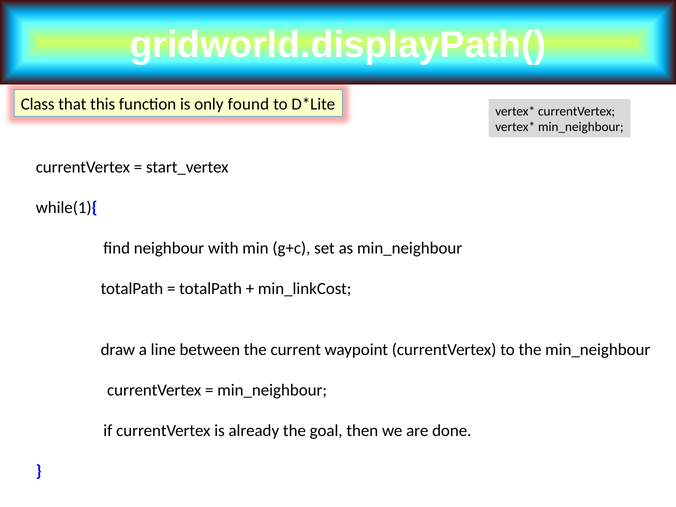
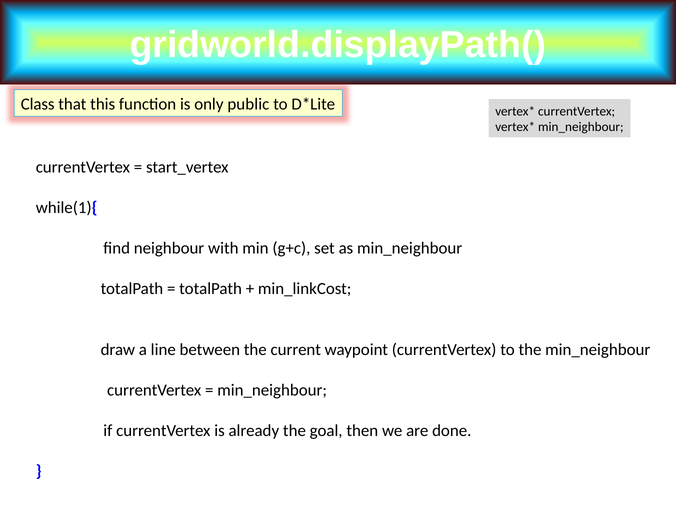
found: found -> public
